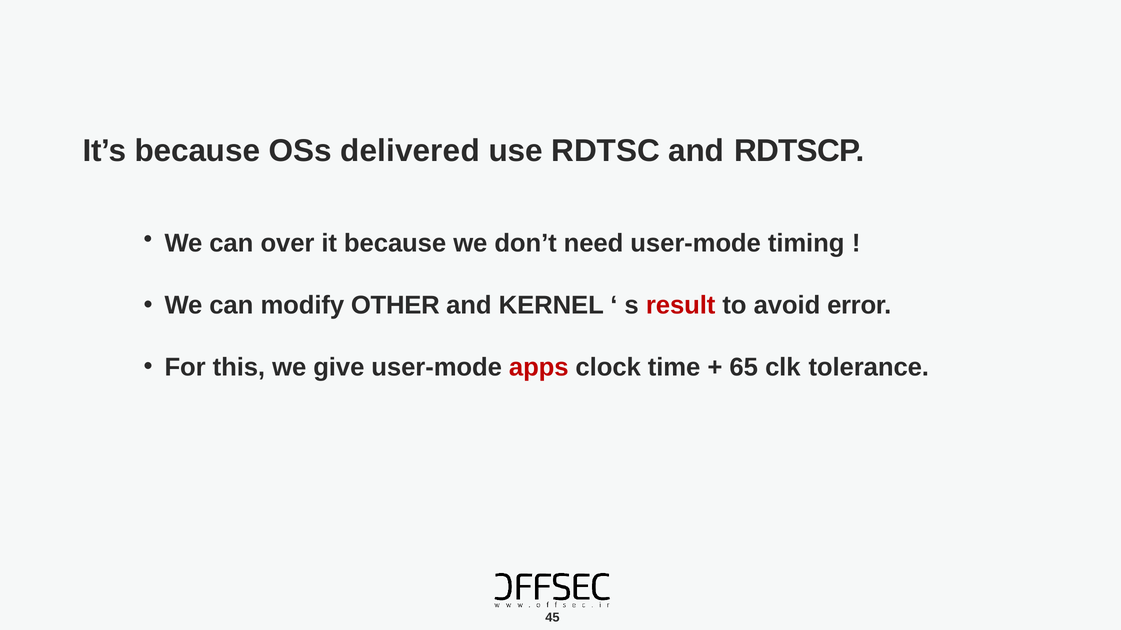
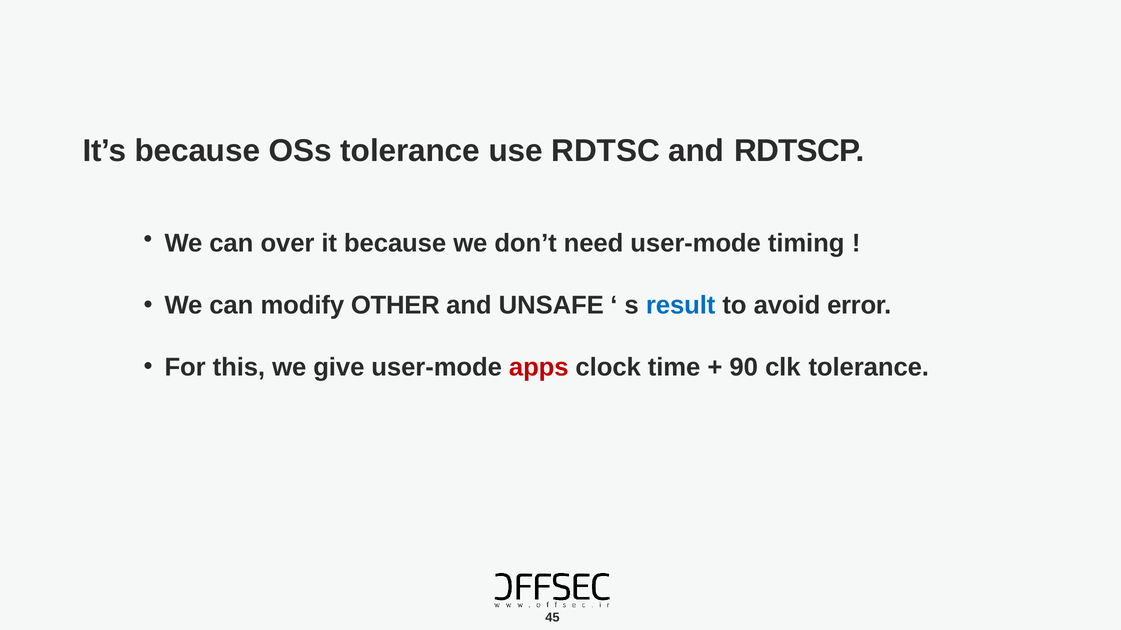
OSs delivered: delivered -> tolerance
KERNEL: KERNEL -> UNSAFE
result colour: red -> blue
65: 65 -> 90
